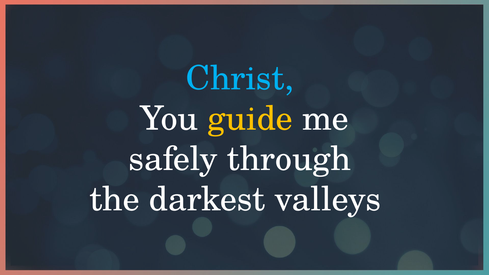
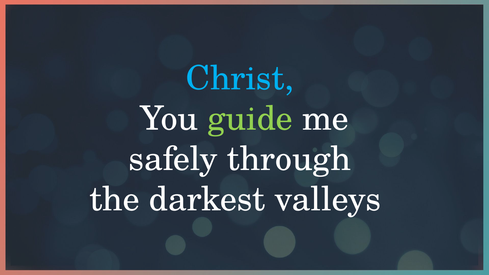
guide colour: yellow -> light green
